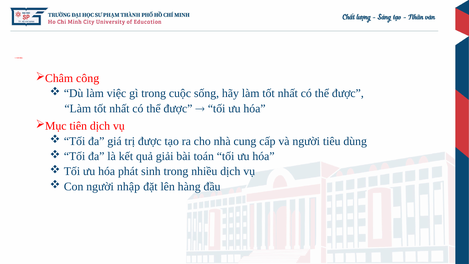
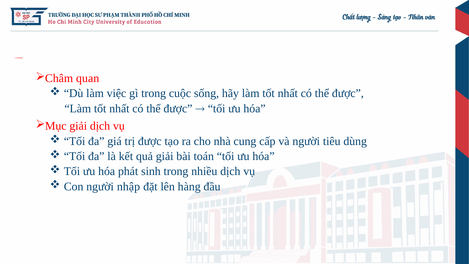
công: công -> quan
tiên at (78, 126): tiên -> giải
